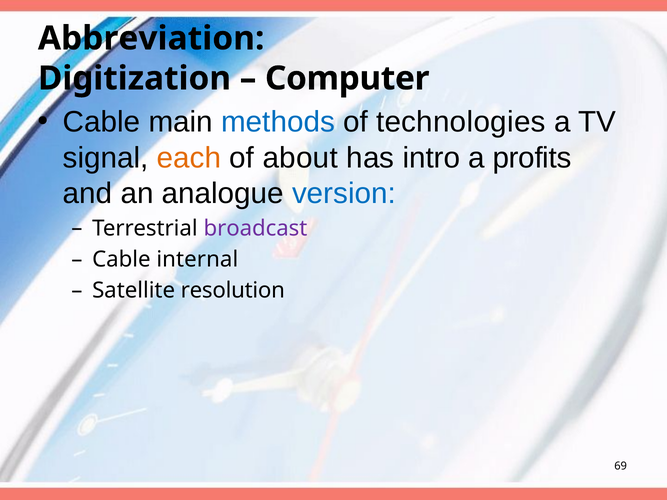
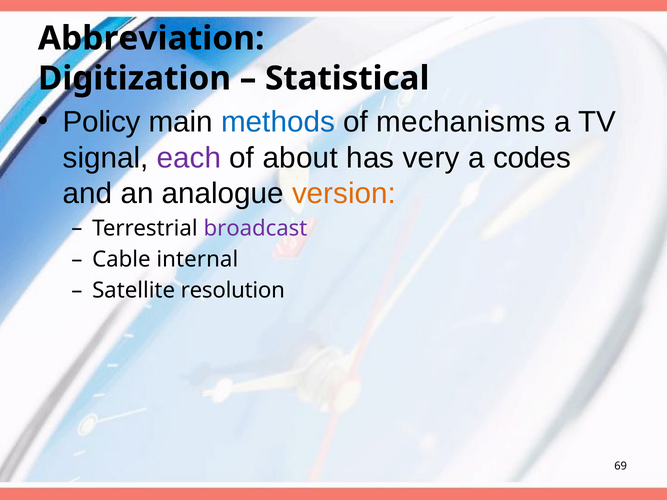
Computer: Computer -> Statistical
Cable at (102, 122): Cable -> Policy
technologies: technologies -> mechanisms
each colour: orange -> purple
intro: intro -> very
profits: profits -> codes
version colour: blue -> orange
